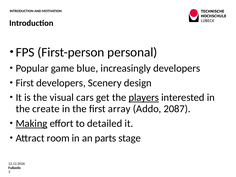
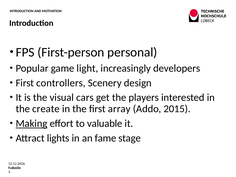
blue: blue -> light
First developers: developers -> controllers
players underline: present -> none
2087: 2087 -> 2015
detailed: detailed -> valuable
room: room -> lights
parts: parts -> fame
